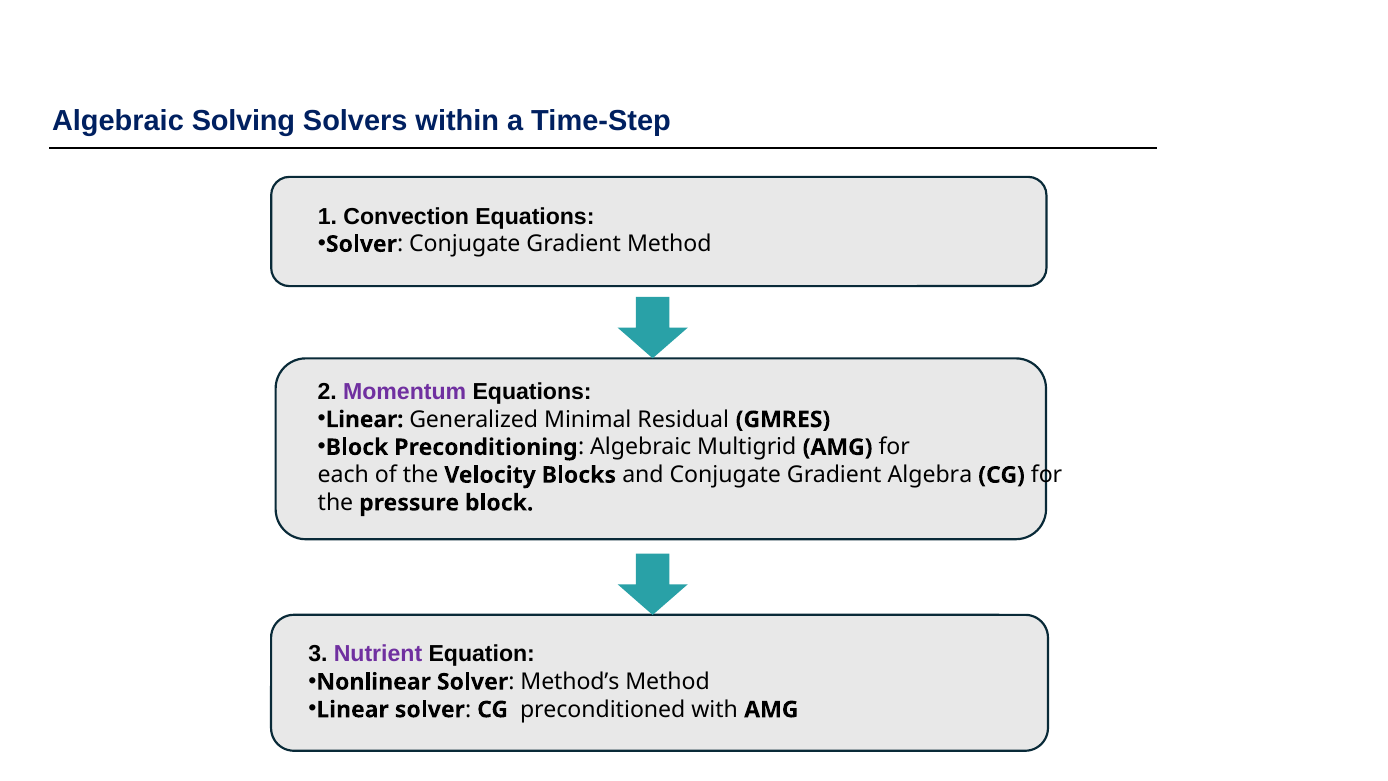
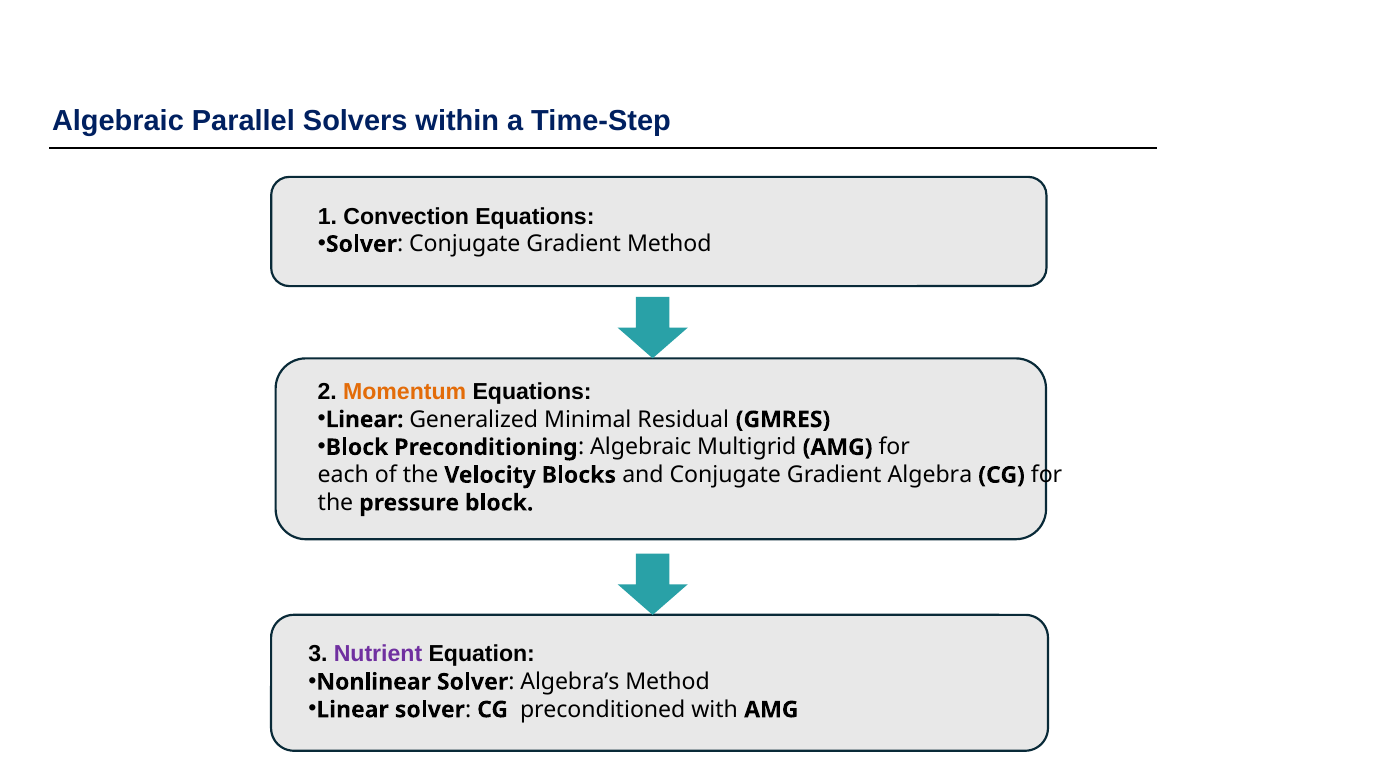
Solving: Solving -> Parallel
Momentum colour: purple -> orange
Method’s: Method’s -> Algebra’s
